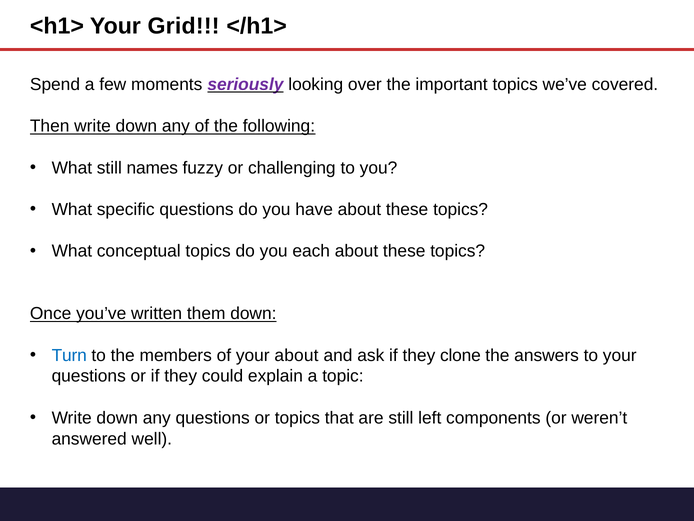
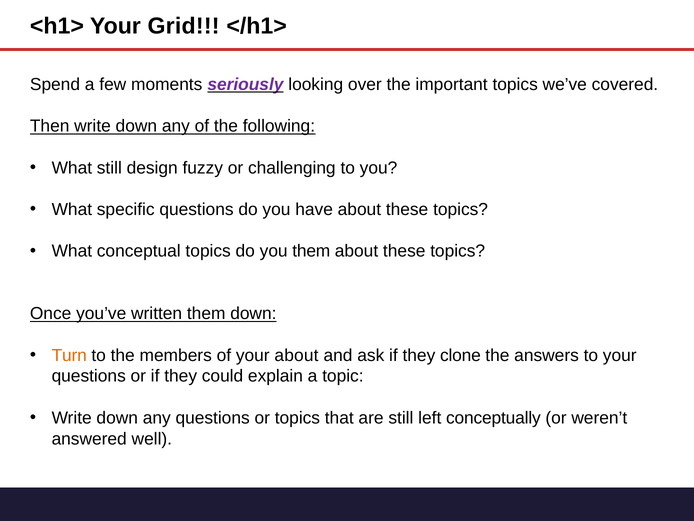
names: names -> design
you each: each -> them
Turn colour: blue -> orange
components: components -> conceptually
